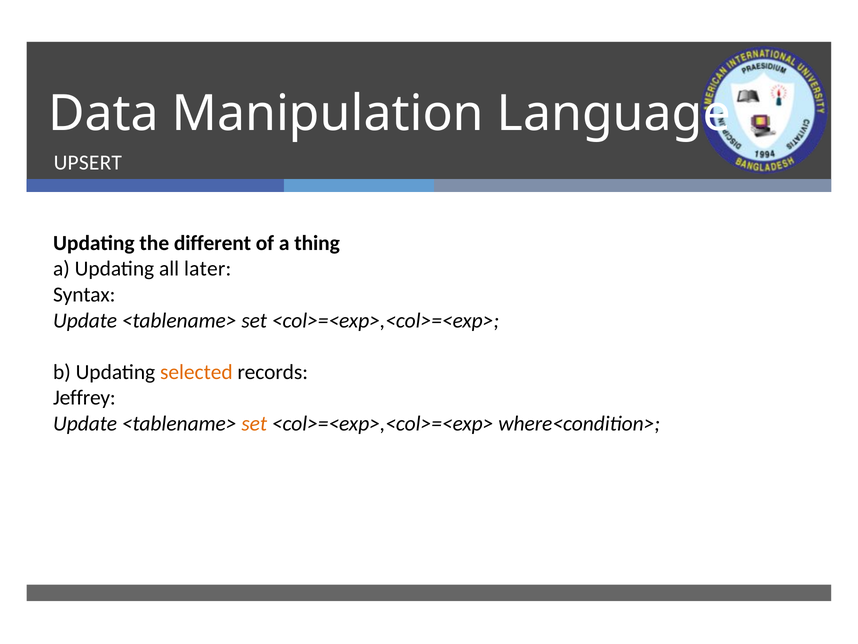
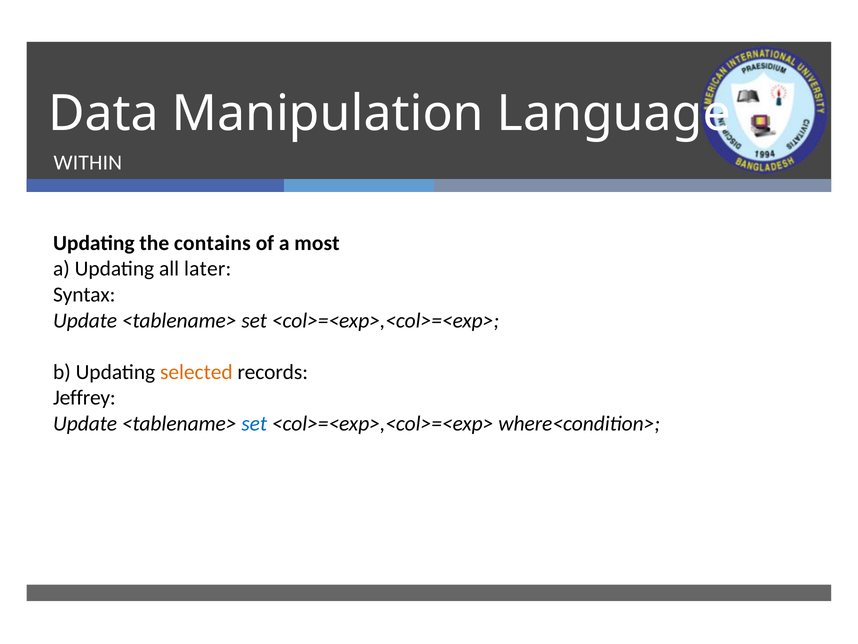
UPSERT: UPSERT -> WITHIN
different: different -> contains
thing: thing -> most
set at (254, 423) colour: orange -> blue
